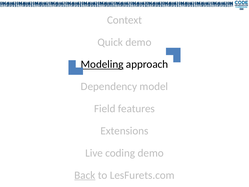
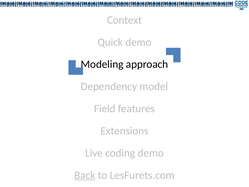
Modeling underline: present -> none
